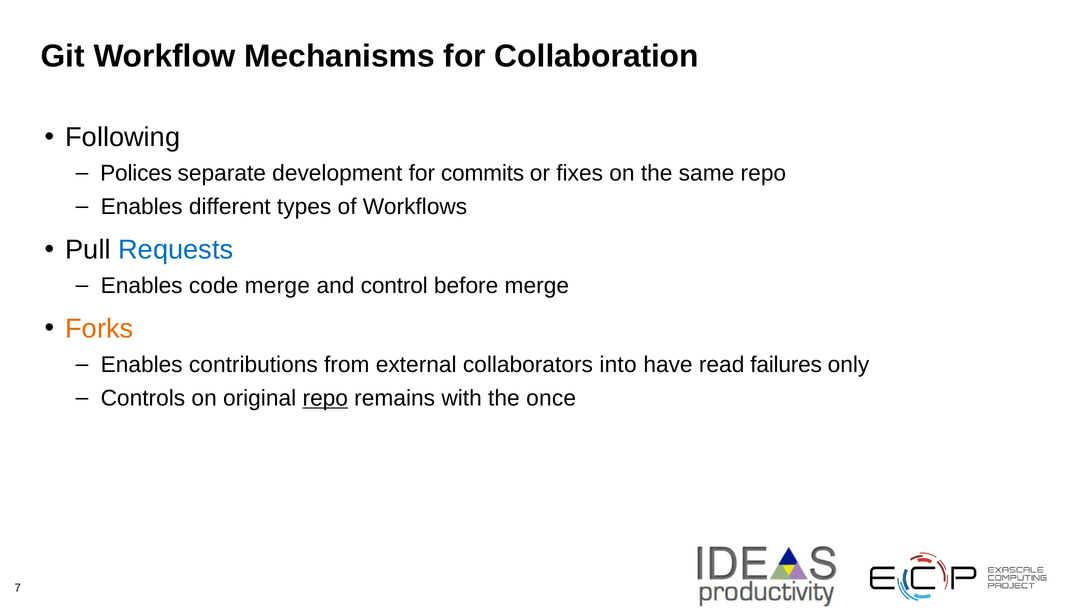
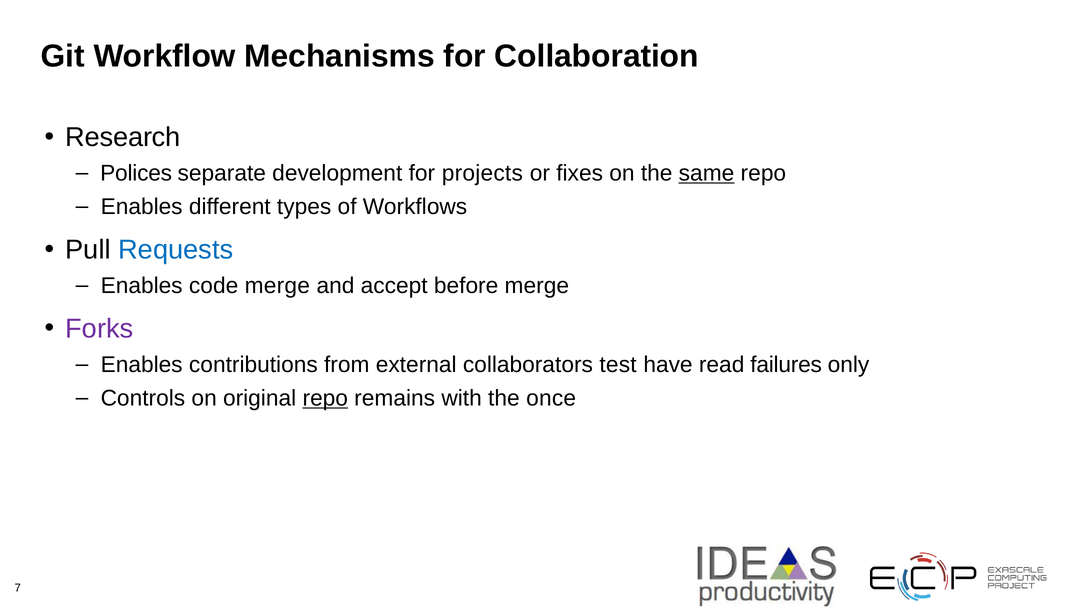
Following: Following -> Research
commits: commits -> projects
same underline: none -> present
control: control -> accept
Forks colour: orange -> purple
into: into -> test
